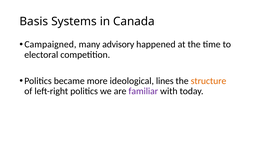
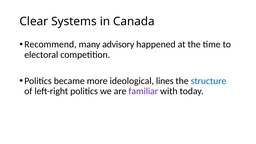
Basis: Basis -> Clear
Campaigned: Campaigned -> Recommend
structure colour: orange -> blue
